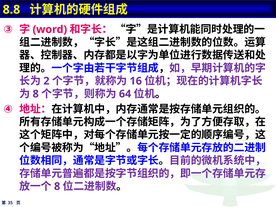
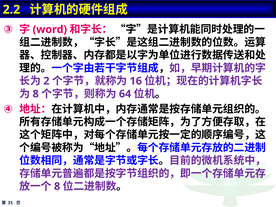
8.8: 8.8 -> 2.2
